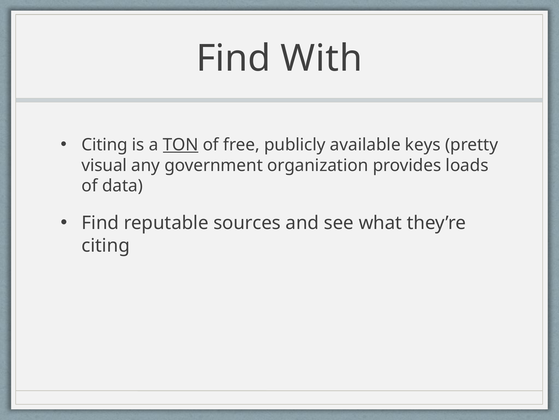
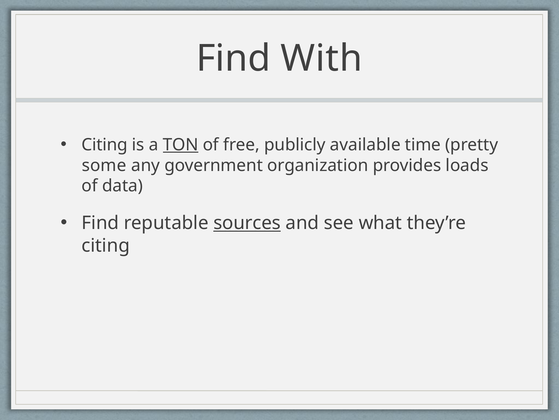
keys: keys -> time
visual: visual -> some
sources underline: none -> present
